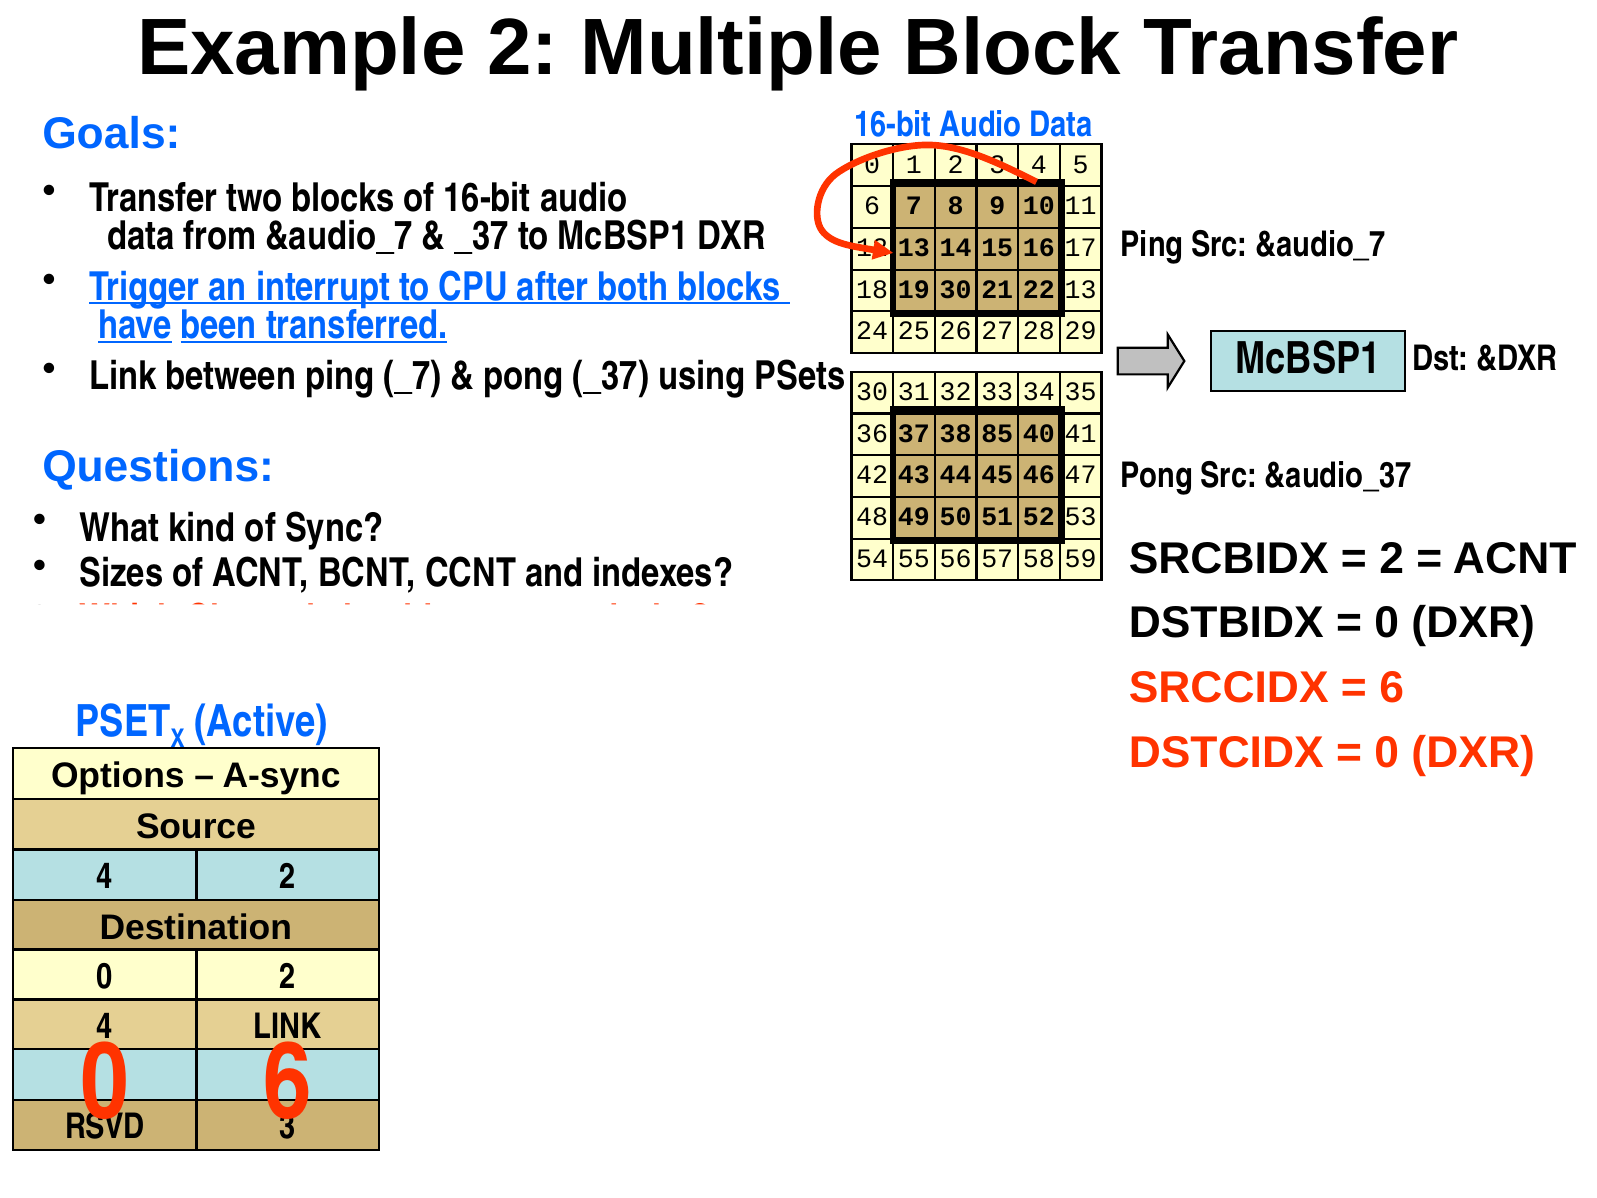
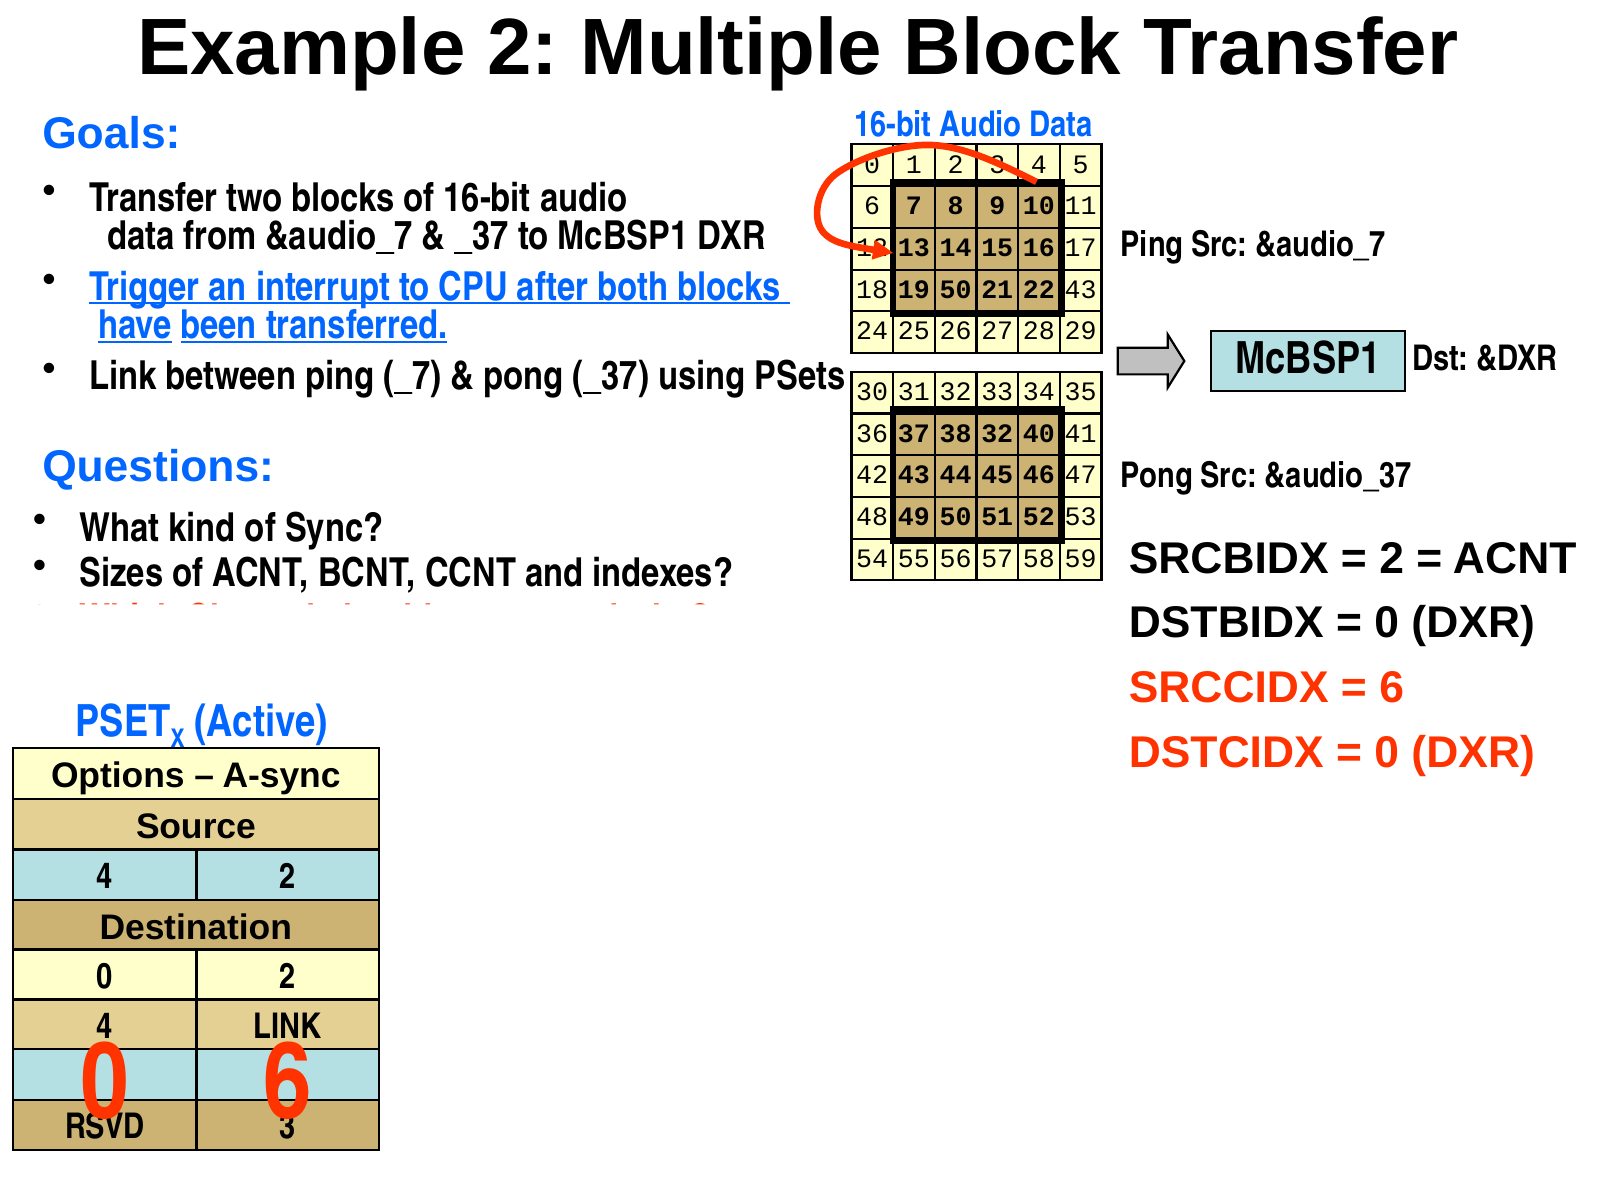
19 30: 30 -> 50
22 13: 13 -> 43
38 85: 85 -> 32
